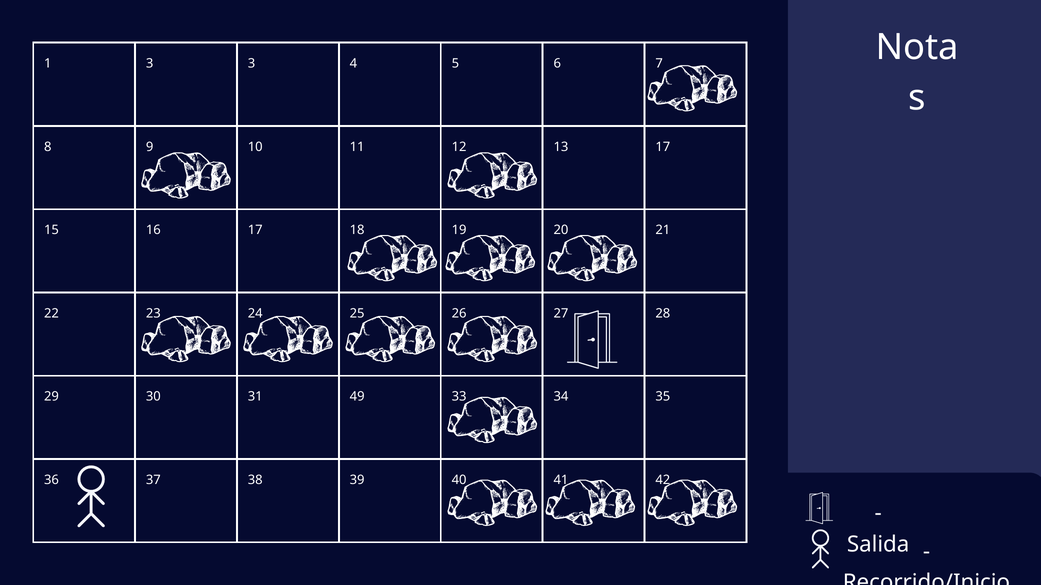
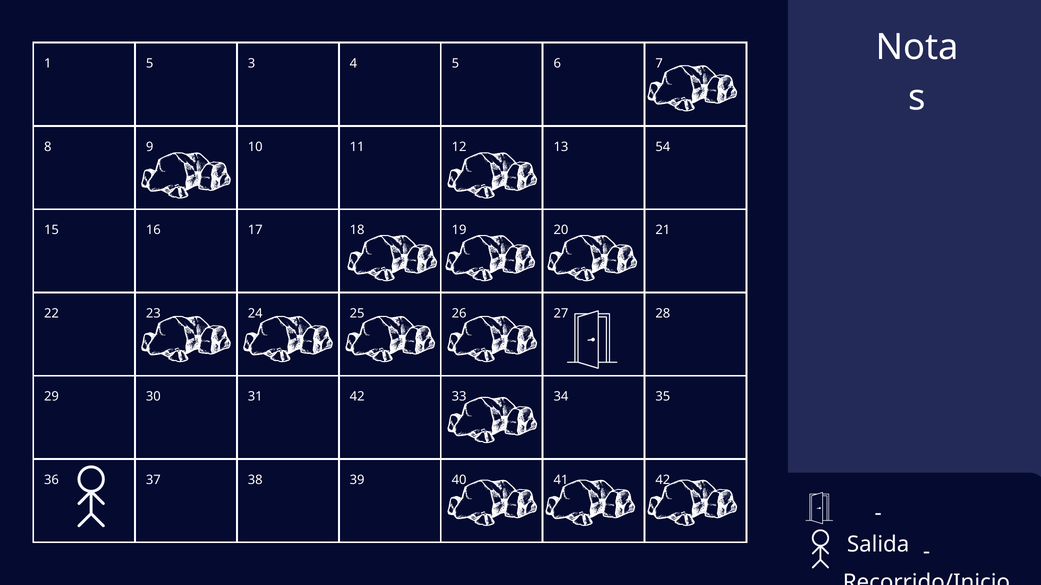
1 3: 3 -> 5
13 17: 17 -> 54
31 49: 49 -> 42
